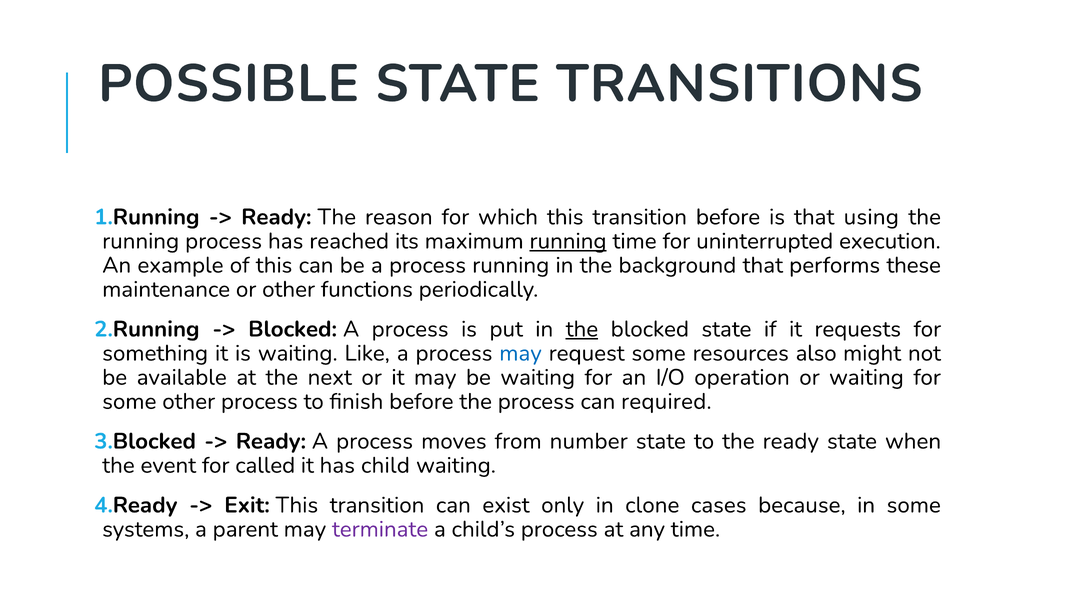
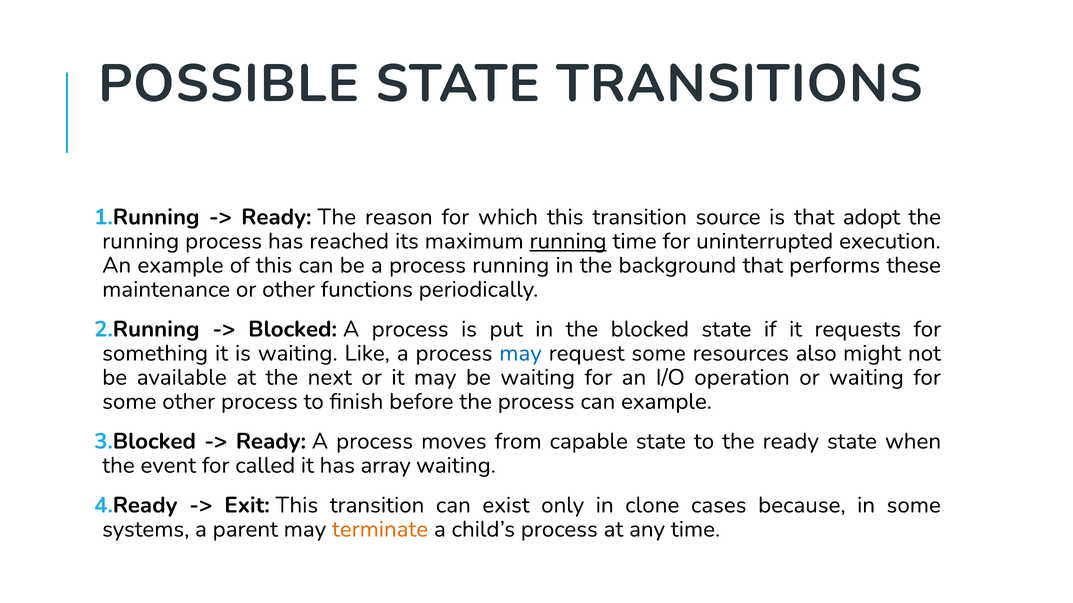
transition before: before -> source
using: using -> adopt
the at (582, 329) underline: present -> none
can required: required -> example
number: number -> capable
child: child -> array
terminate colour: purple -> orange
